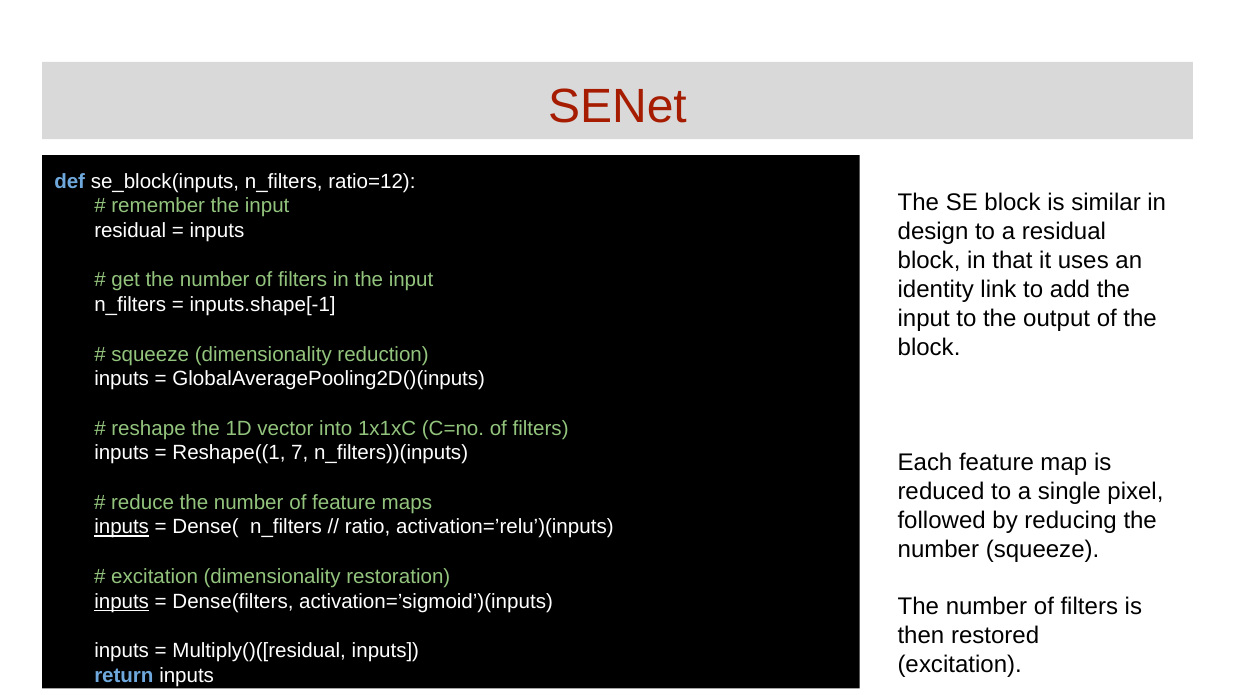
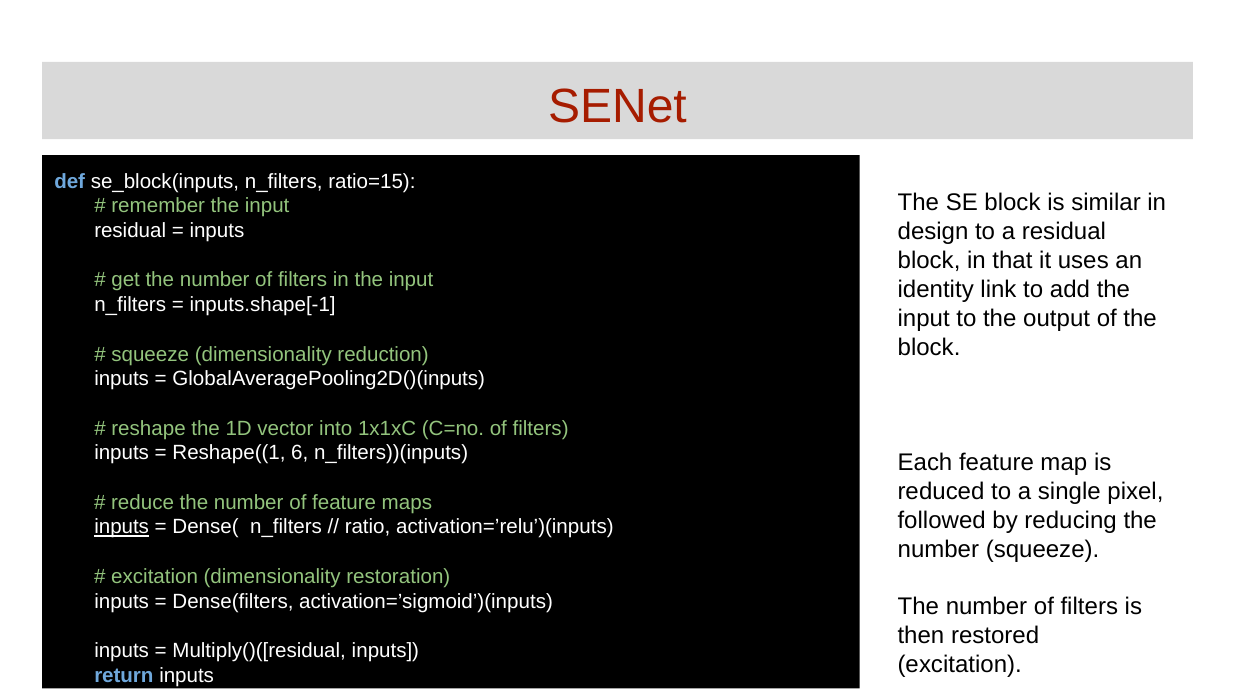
ratio=12: ratio=12 -> ratio=15
7: 7 -> 6
inputs at (122, 601) underline: present -> none
